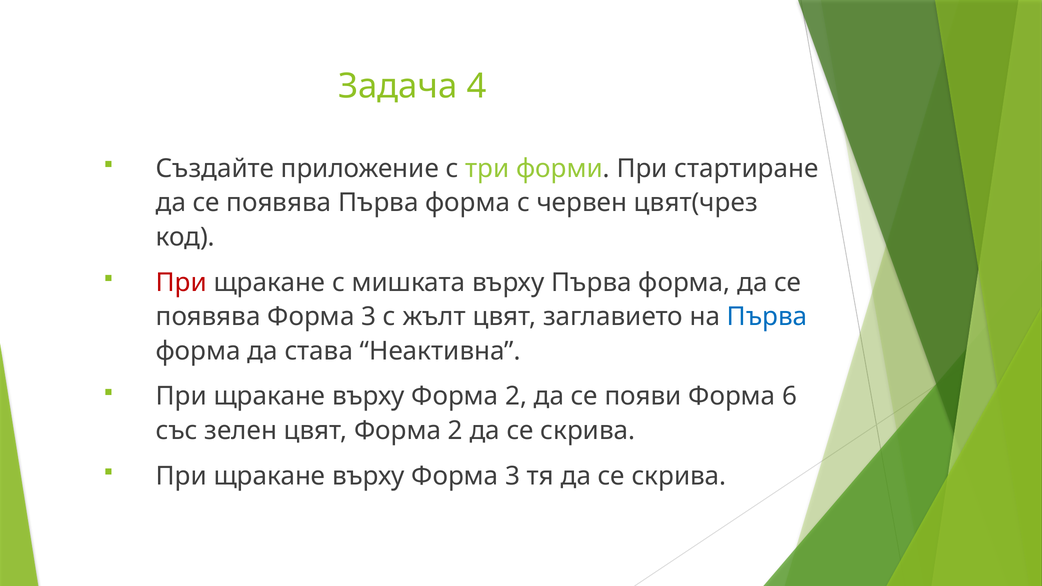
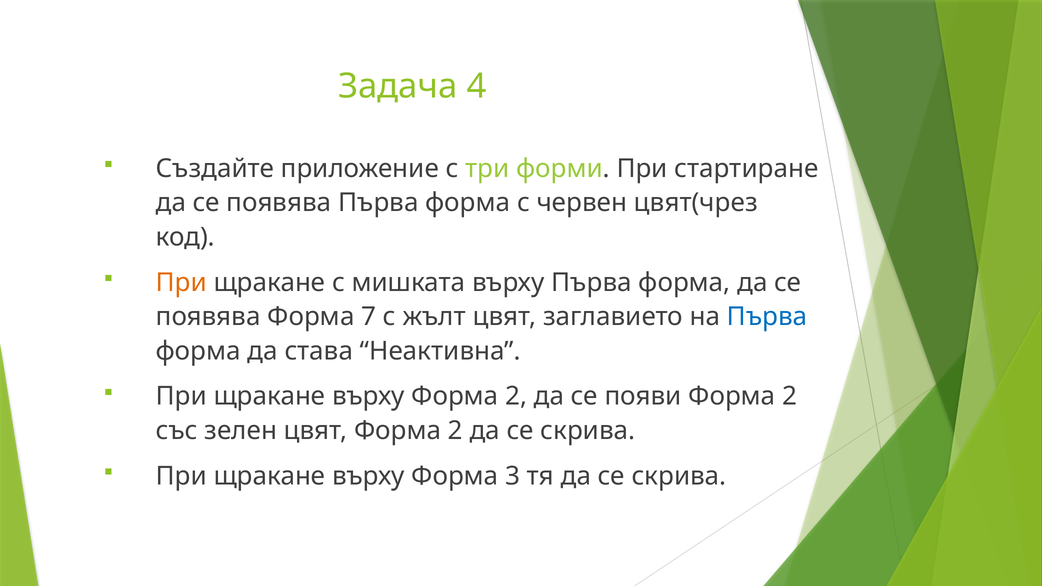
При at (181, 282) colour: red -> orange
появява Форма 3: 3 -> 7
появи Форма 6: 6 -> 2
